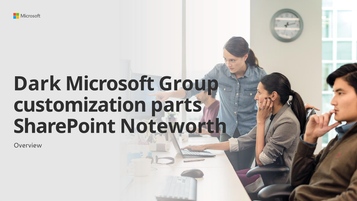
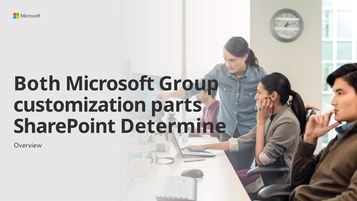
Dark: Dark -> Both
Noteworth: Noteworth -> Determine
